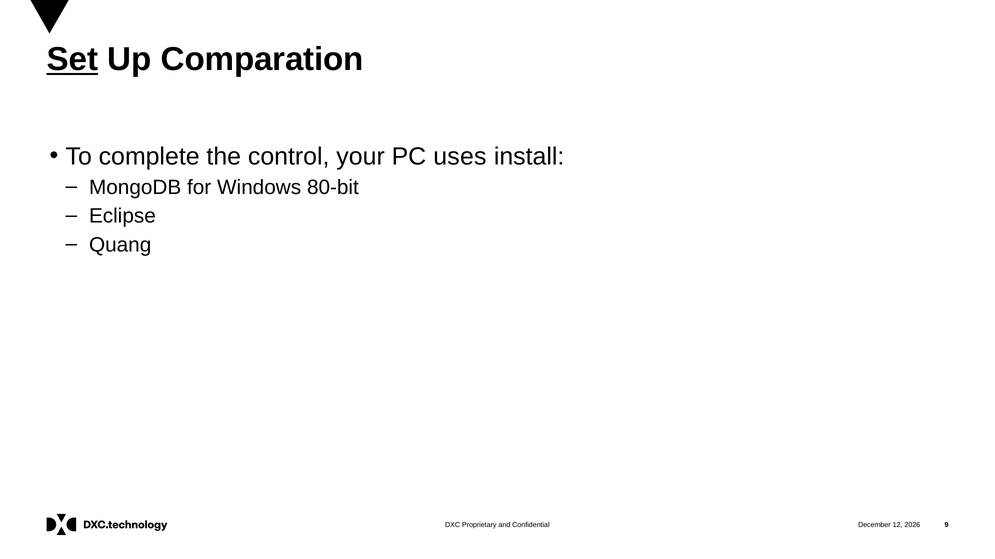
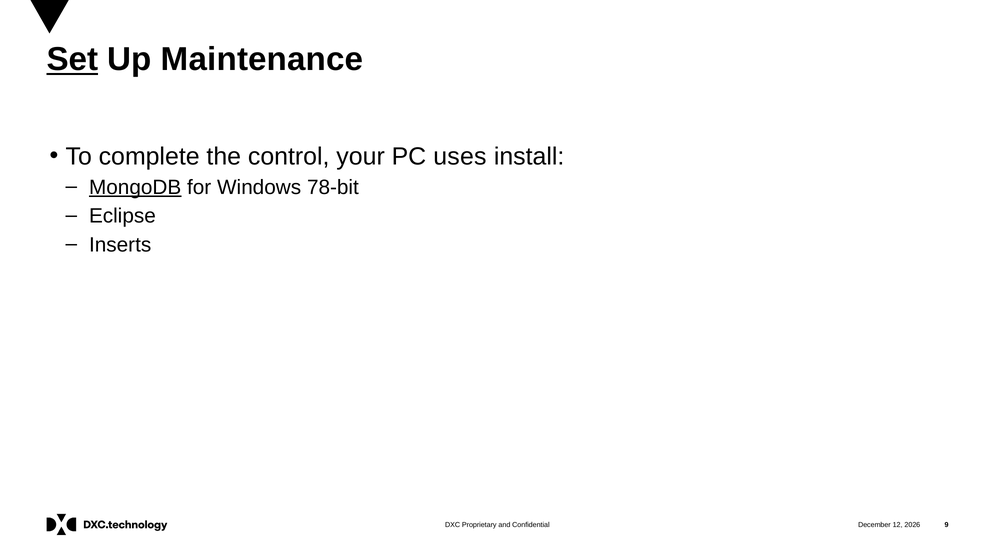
Comparation: Comparation -> Maintenance
MongoDB underline: none -> present
80-bit: 80-bit -> 78-bit
Quang: Quang -> Inserts
